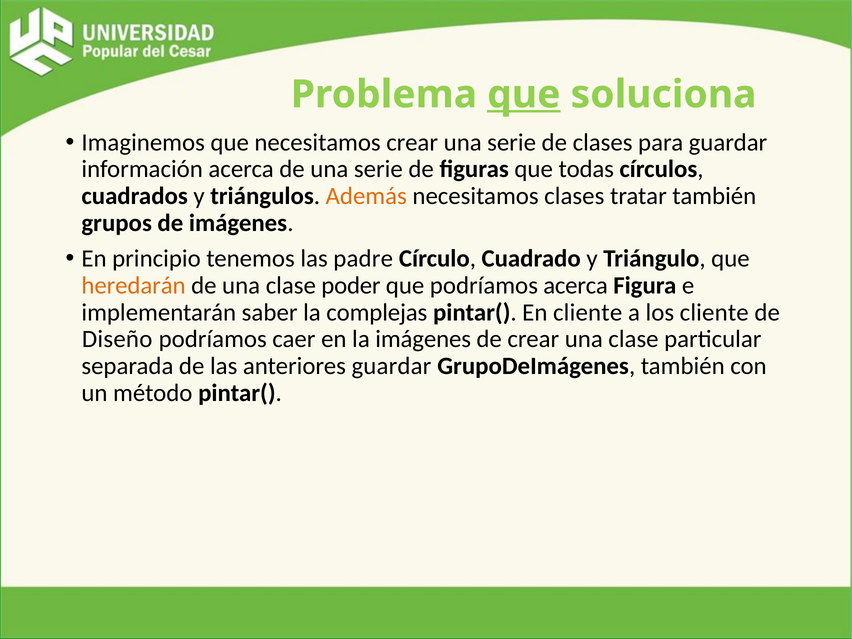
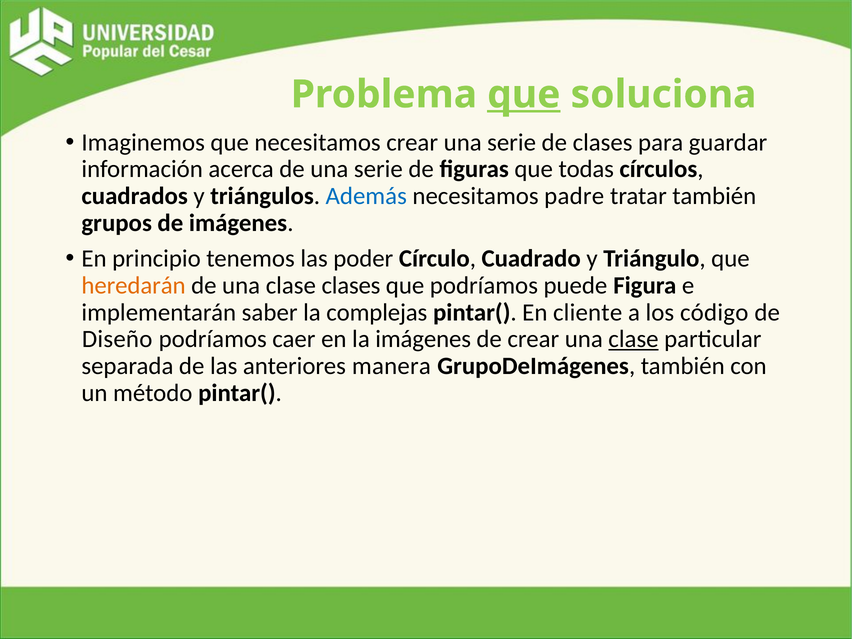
Además colour: orange -> blue
necesitamos clases: clases -> padre
padre: padre -> poder
clase poder: poder -> clases
podríamos acerca: acerca -> puede
los cliente: cliente -> código
clase at (633, 339) underline: none -> present
anteriores guardar: guardar -> manera
